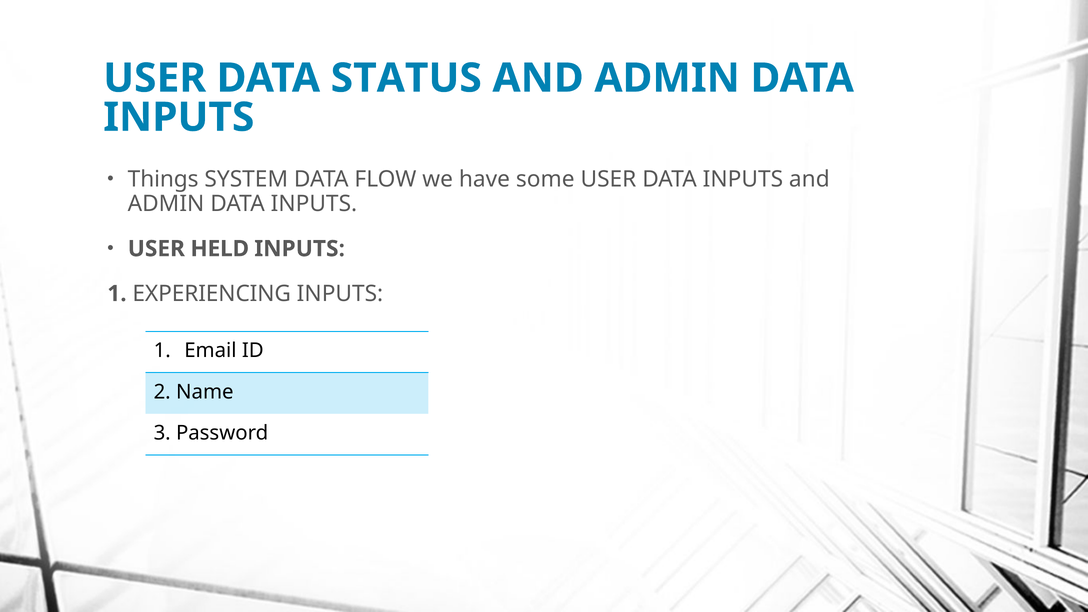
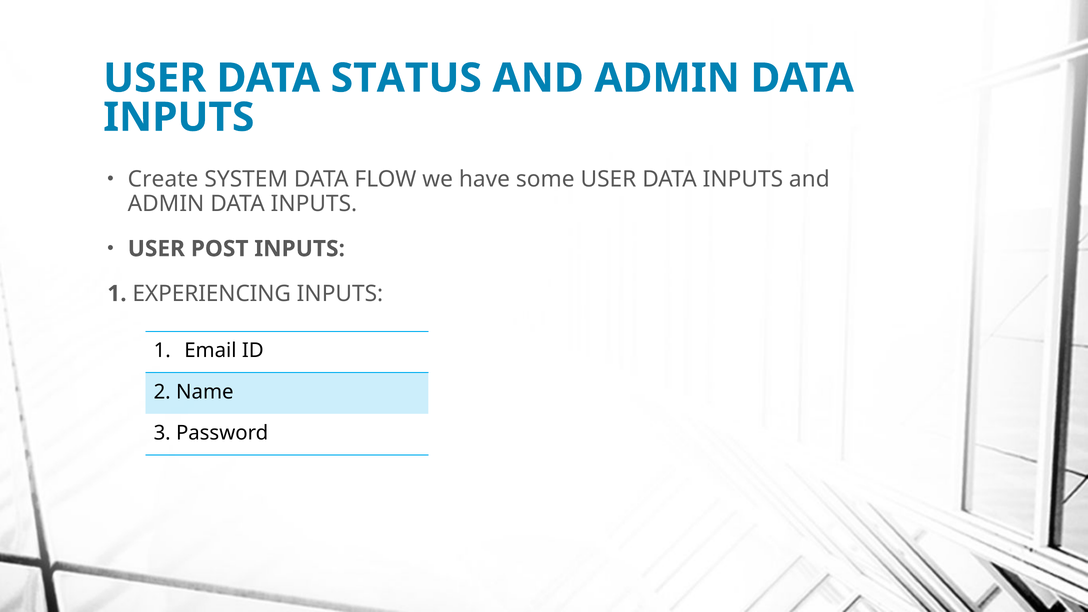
Things: Things -> Create
HELD: HELD -> POST
